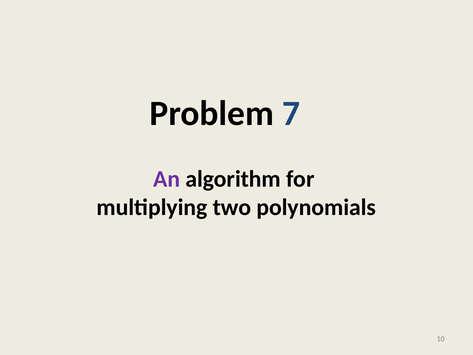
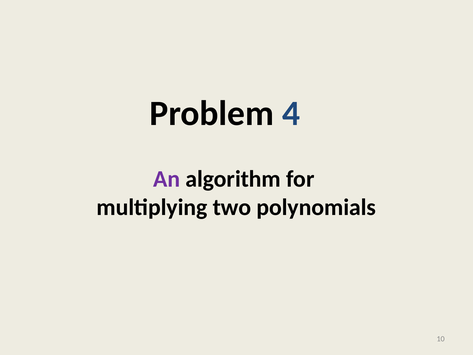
7: 7 -> 4
